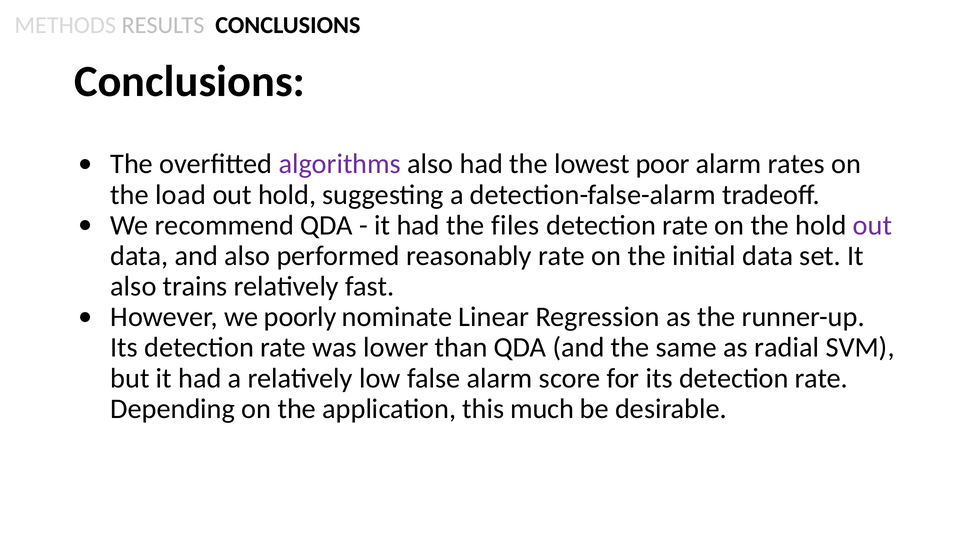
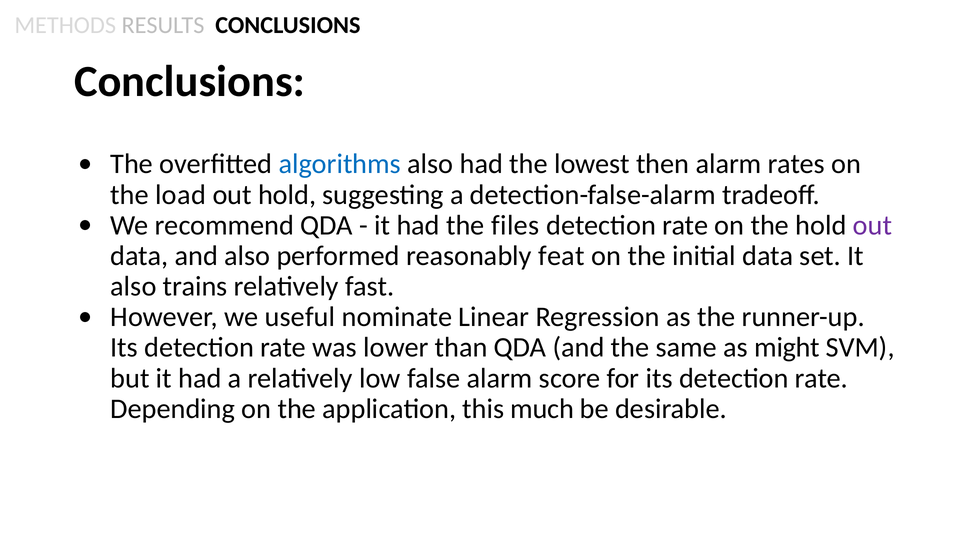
algorithms colour: purple -> blue
poor: poor -> then
reasonably rate: rate -> feat
poorly: poorly -> useful
radial: radial -> might
